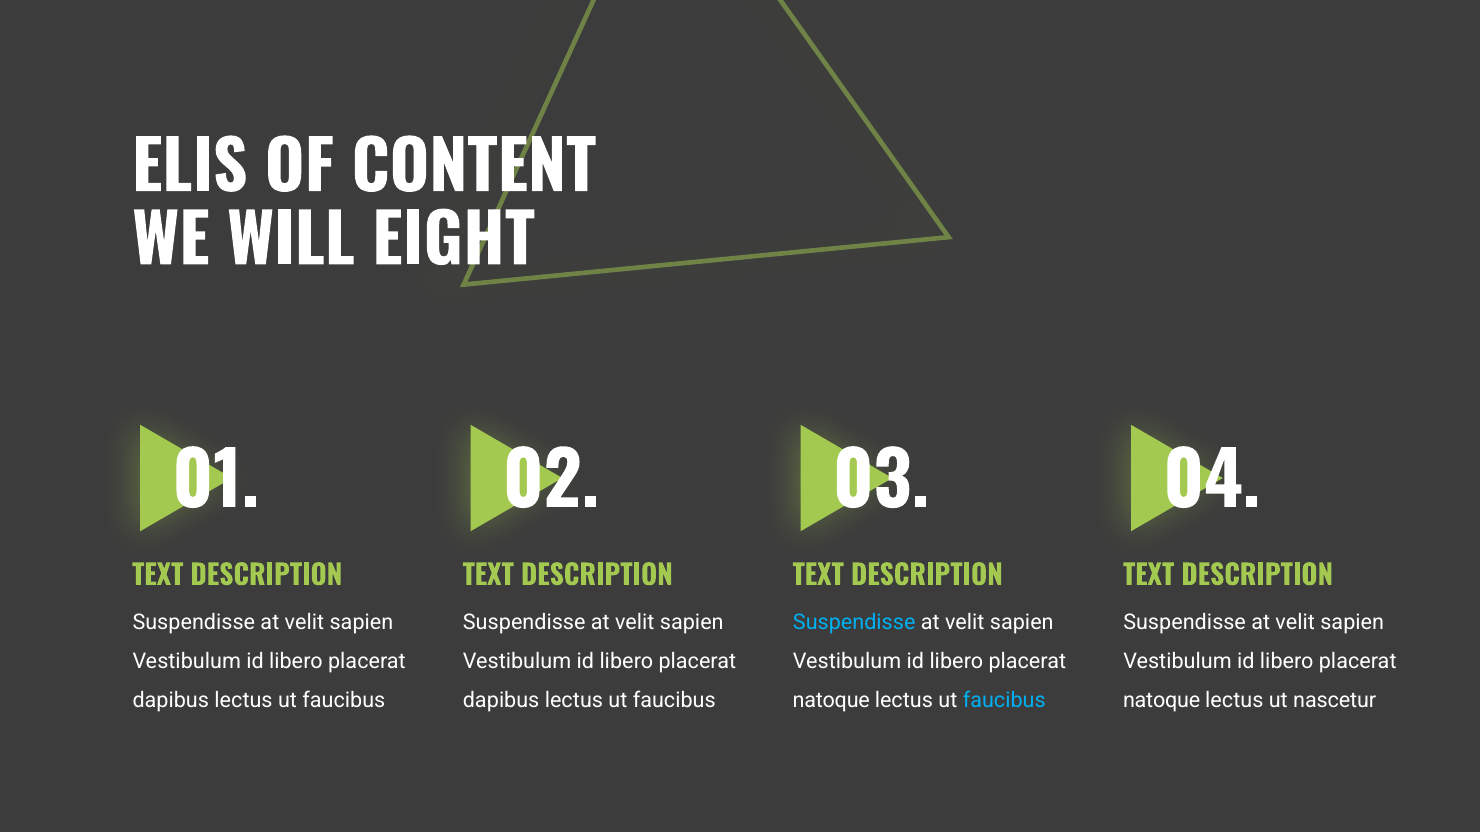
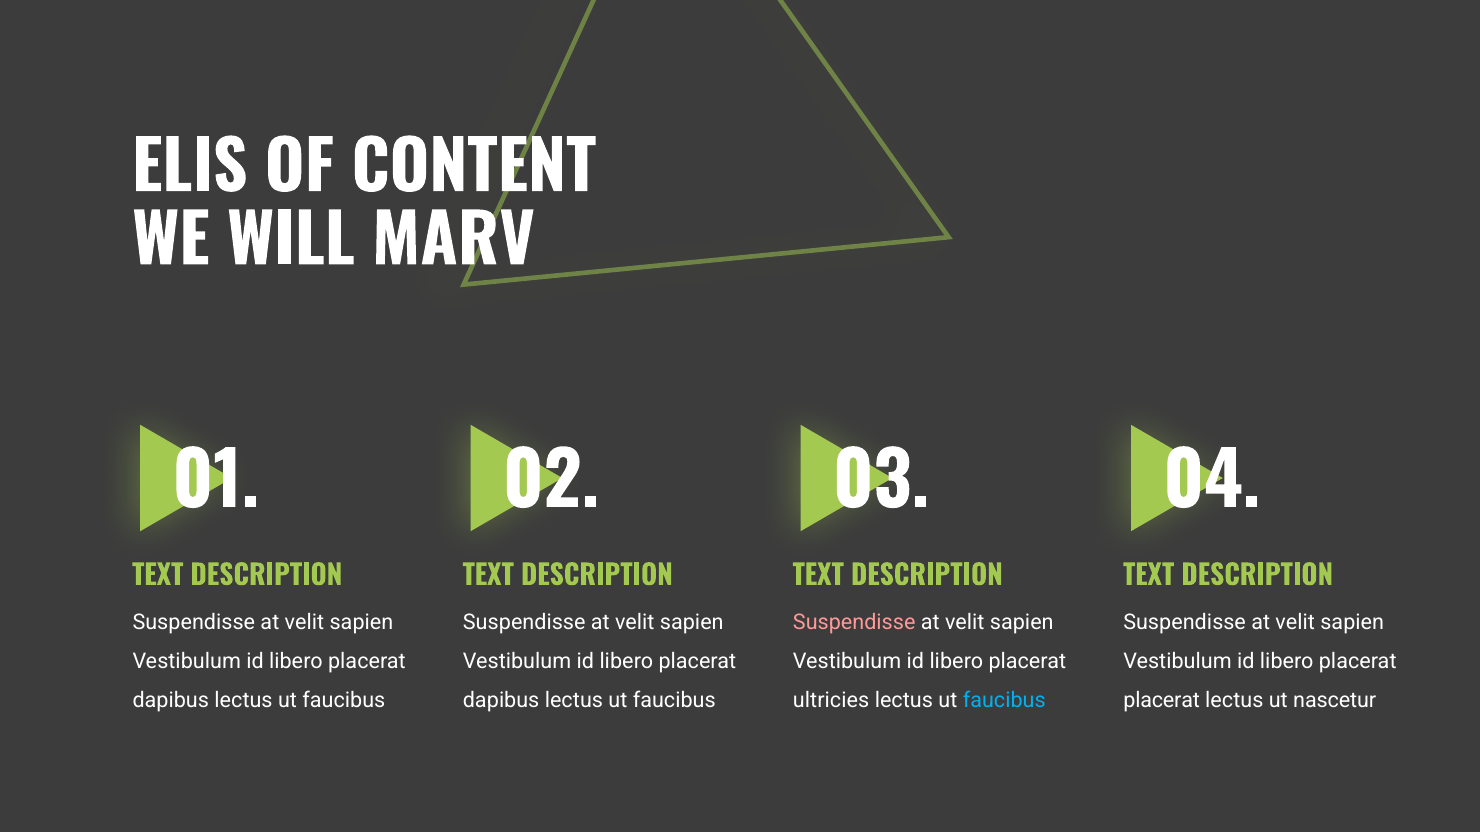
EIGHT: EIGHT -> MARV
Suspendisse at (854, 623) colour: light blue -> pink
natoque at (831, 701): natoque -> ultricies
natoque at (1162, 701): natoque -> placerat
